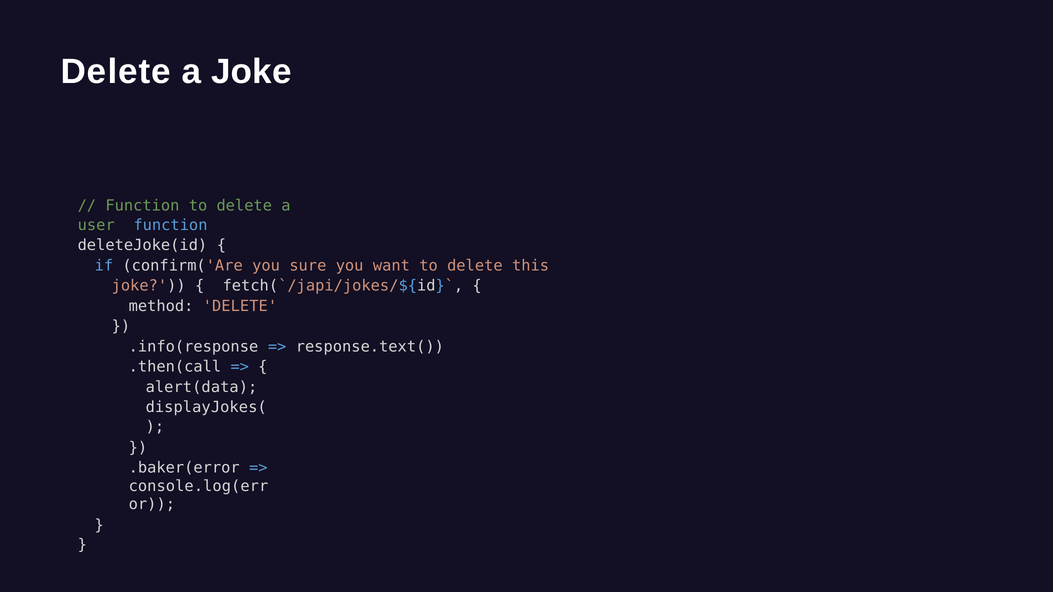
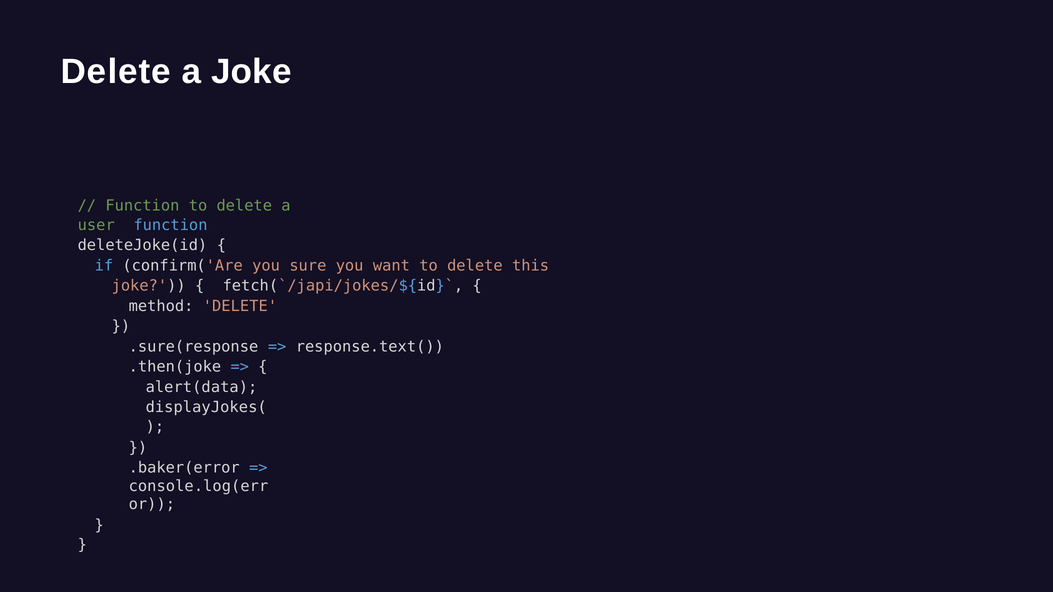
.info(response: .info(response -> .sure(response
.then(call: .then(call -> .then(joke
